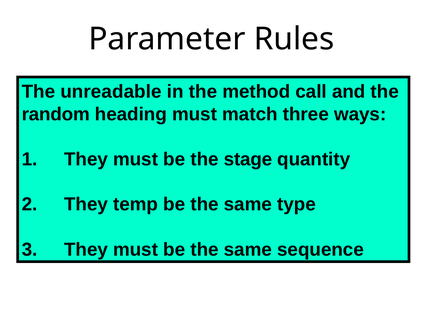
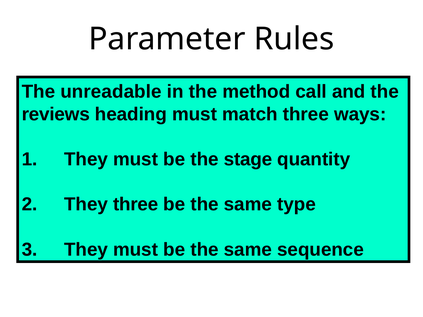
random: random -> reviews
They temp: temp -> three
